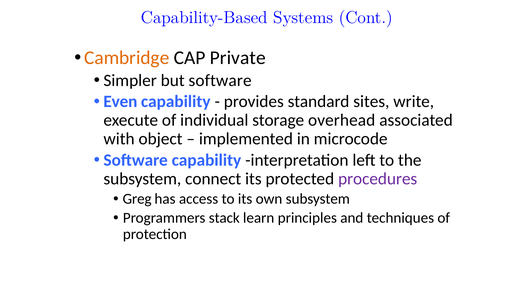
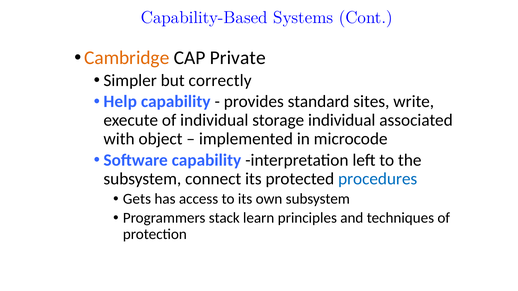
but software: software -> correctly
Even: Even -> Help
storage overhead: overhead -> individual
procedures colour: purple -> blue
Greg: Greg -> Gets
